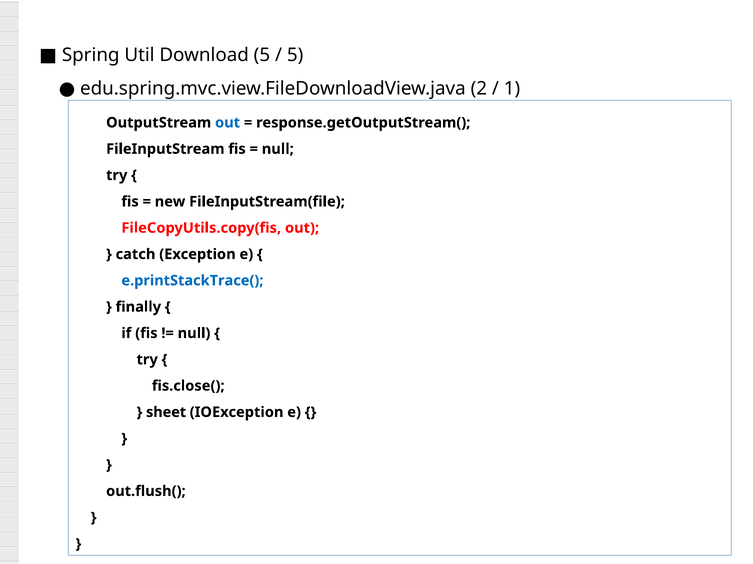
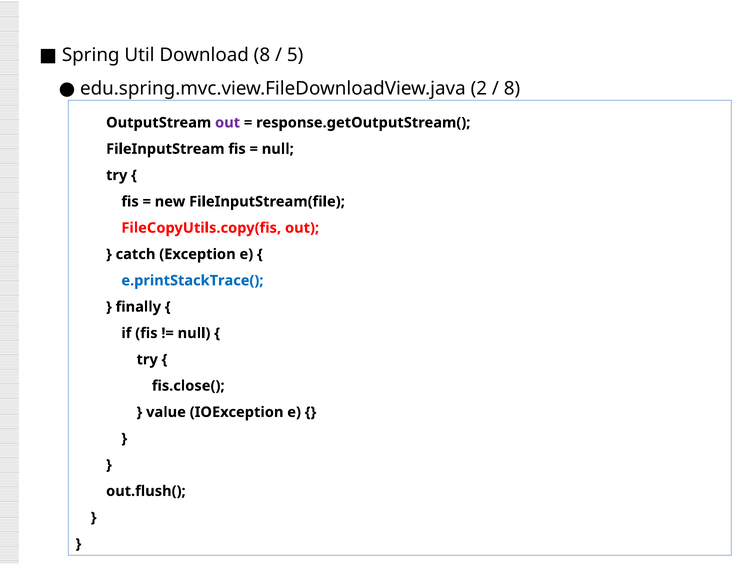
Download 5: 5 -> 8
1 at (512, 89): 1 -> 8
out at (228, 123) colour: blue -> purple
sheet: sheet -> value
